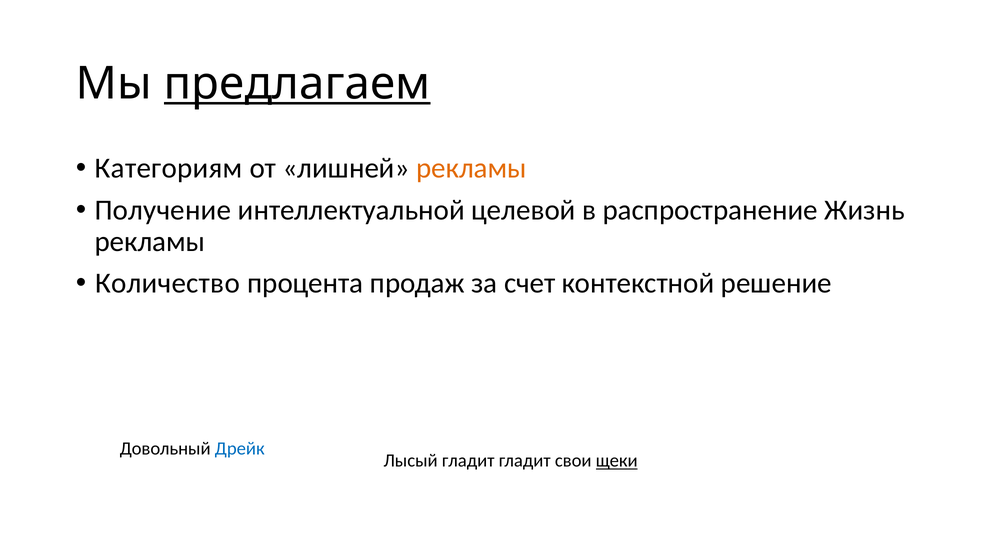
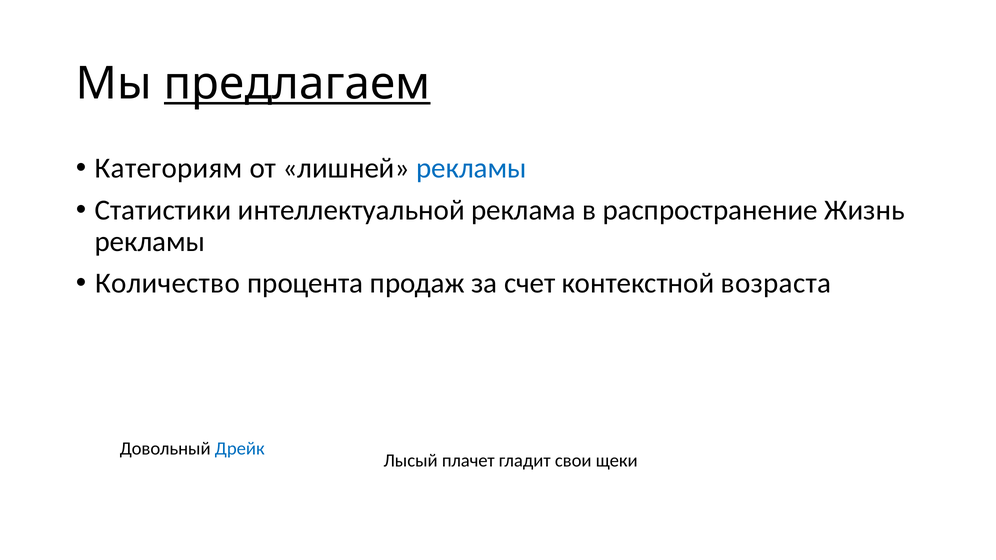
рекламы at (471, 168) colour: orange -> blue
Получение: Получение -> Статистики
целевой: целевой -> реклама
решение: решение -> возраста
Лысый гладит: гладит -> плачет
щеки underline: present -> none
